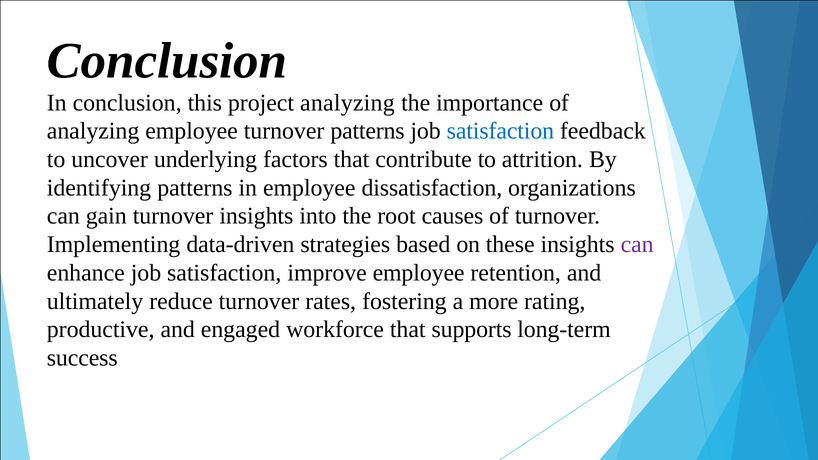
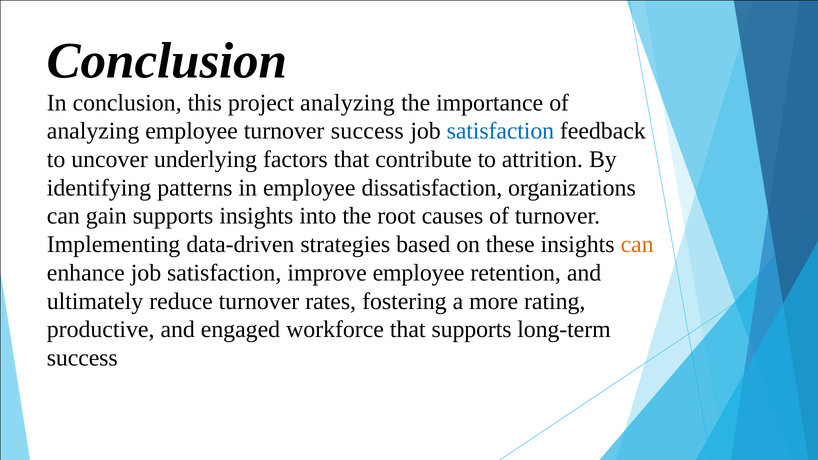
turnover patterns: patterns -> success
gain turnover: turnover -> supports
can at (637, 245) colour: purple -> orange
